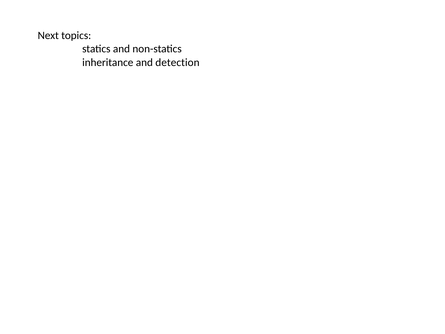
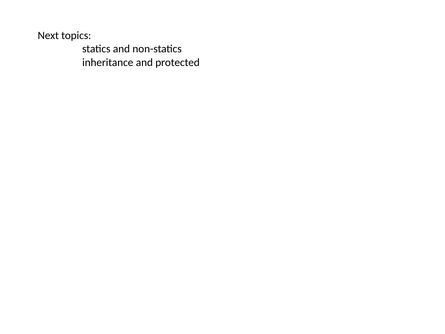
detection: detection -> protected
